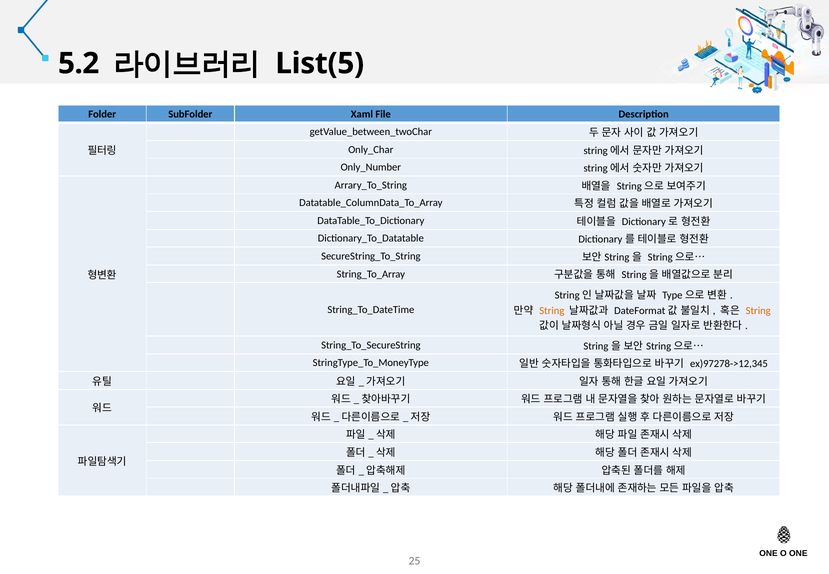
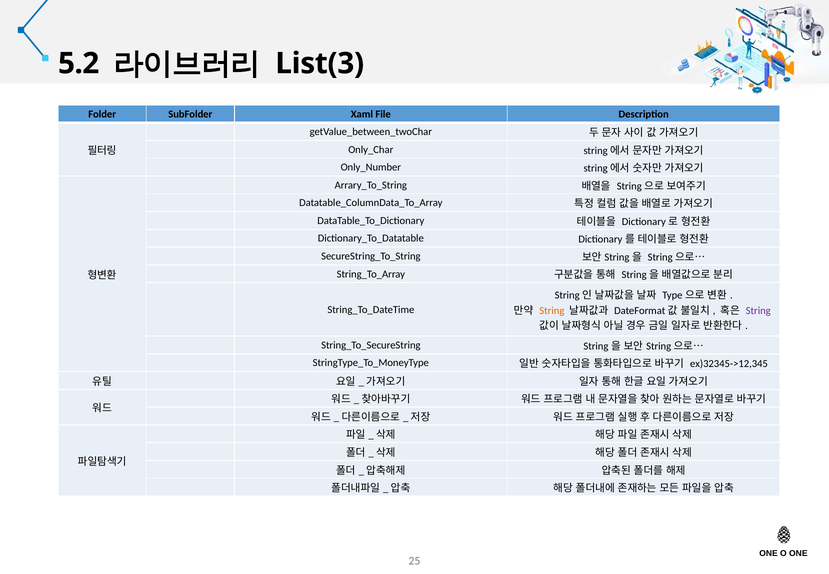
List(5: List(5 -> List(3
String at (758, 311) colour: orange -> purple
ex)97278->12,345: ex)97278->12,345 -> ex)32345->12,345
